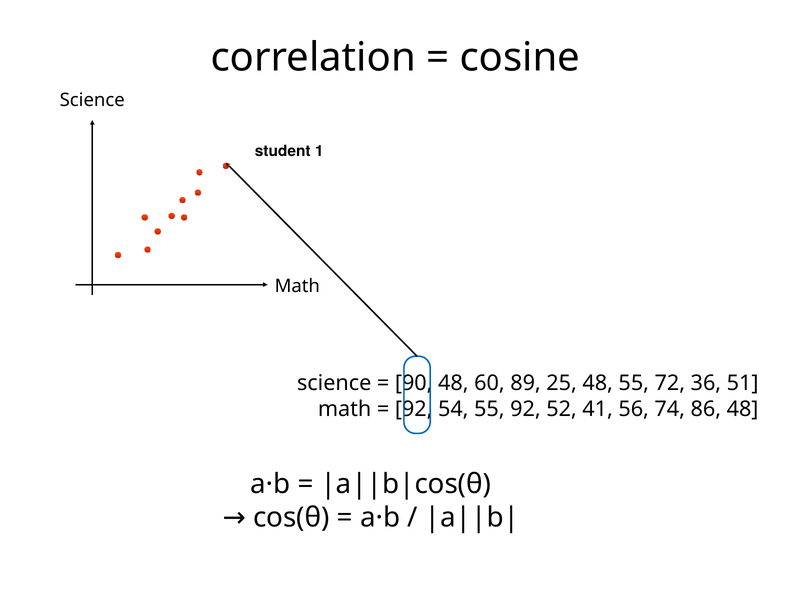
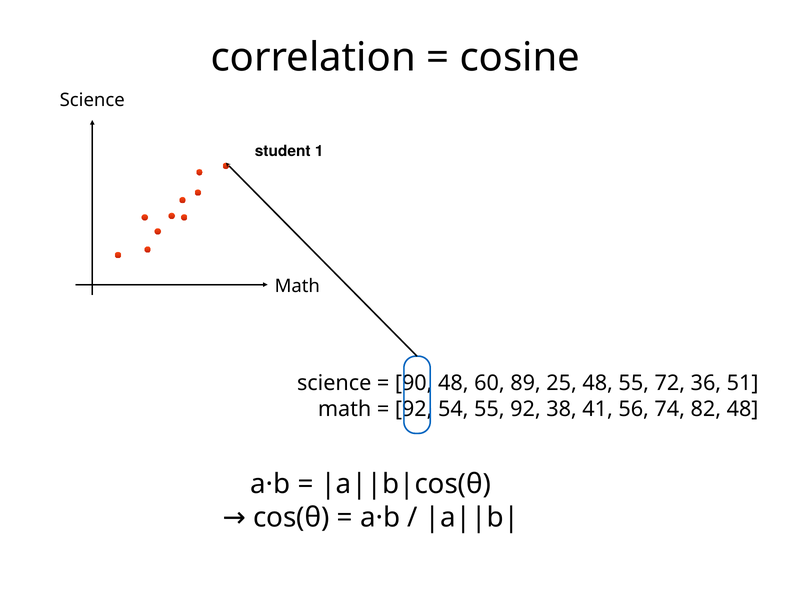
52: 52 -> 38
86: 86 -> 82
